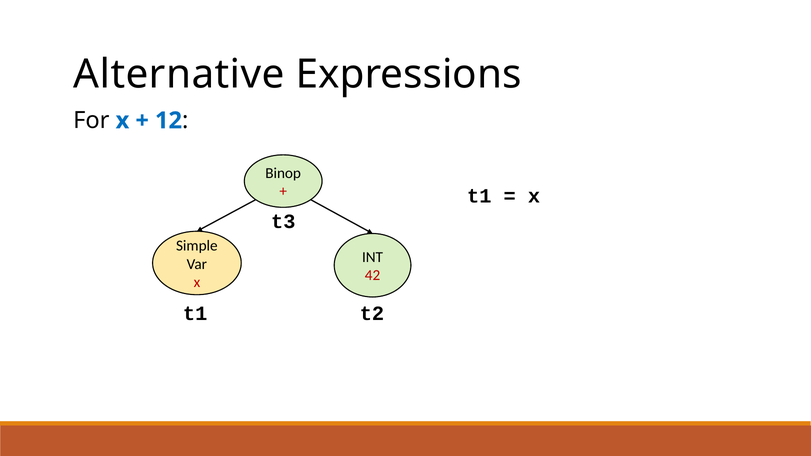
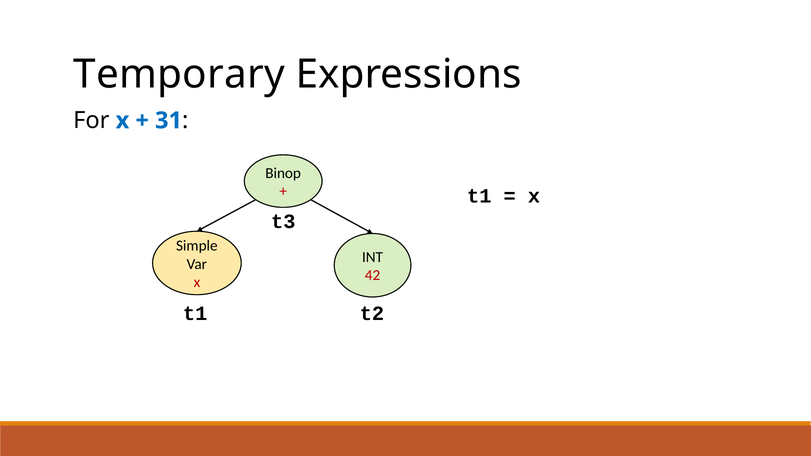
Alternative: Alternative -> Temporary
12: 12 -> 31
